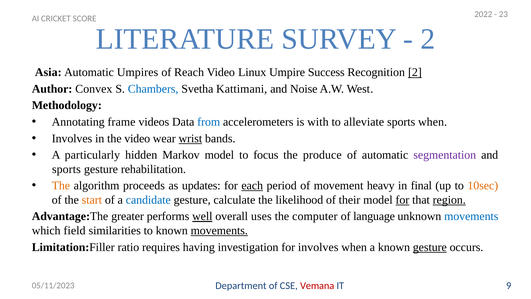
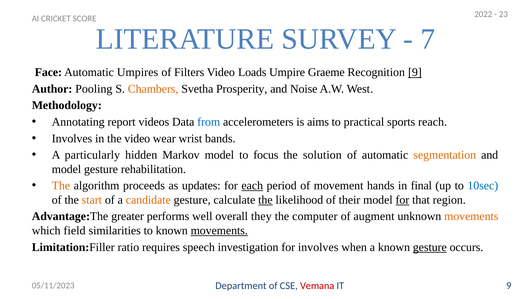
2 at (428, 39): 2 -> 7
Asia: Asia -> Face
Reach: Reach -> Filters
Linux: Linux -> Loads
Success: Success -> Graeme
Recognition 2: 2 -> 9
Convex: Convex -> Pooling
Chambers colour: blue -> orange
Kattimani: Kattimani -> Prosperity
frame: frame -> report
with: with -> aims
alleviate: alleviate -> practical
sports when: when -> reach
wrist underline: present -> none
produce: produce -> solution
segmentation colour: purple -> orange
sports at (66, 169): sports -> model
heavy: heavy -> hands
10sec colour: orange -> blue
candidate colour: blue -> orange
the at (265, 200) underline: none -> present
region underline: present -> none
well underline: present -> none
uses: uses -> they
language: language -> augment
movements at (471, 216) colour: blue -> orange
having: having -> speech
